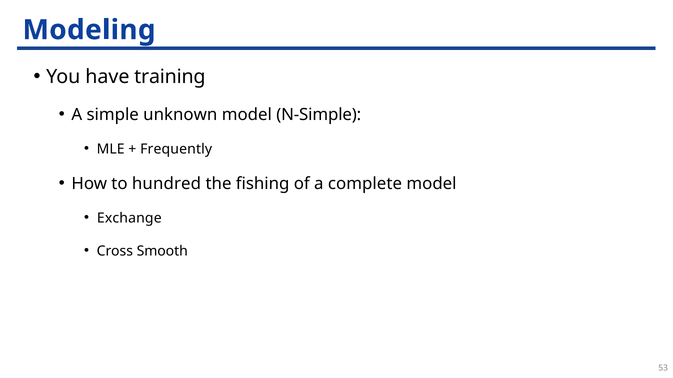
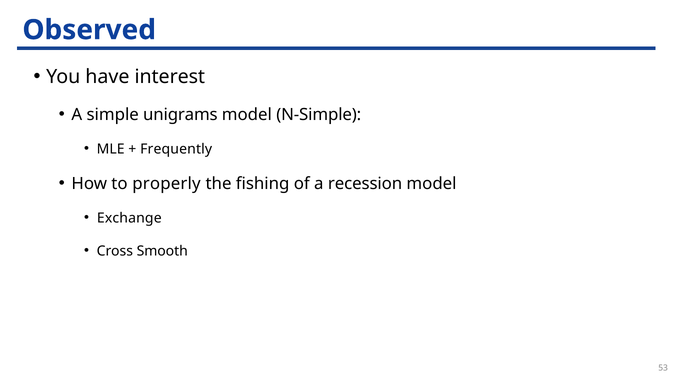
Modeling: Modeling -> Observed
training: training -> interest
unknown: unknown -> unigrams
hundred: hundred -> properly
complete: complete -> recession
